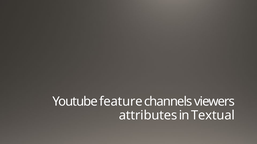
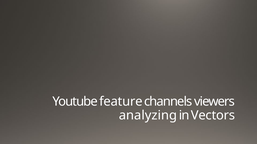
attributes: attributes -> analyzing
Textual: Textual -> Vectors
